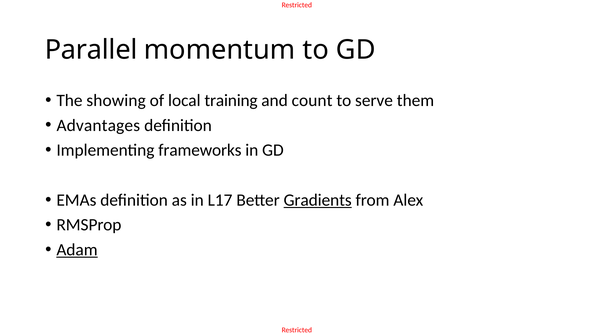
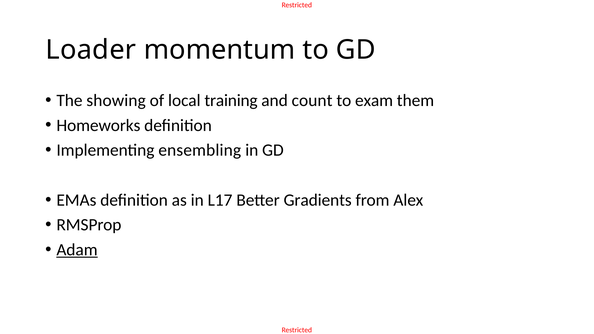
Parallel: Parallel -> Loader
serve: serve -> exam
Advantages: Advantages -> Homeworks
frameworks: frameworks -> ensembling
Gradients underline: present -> none
